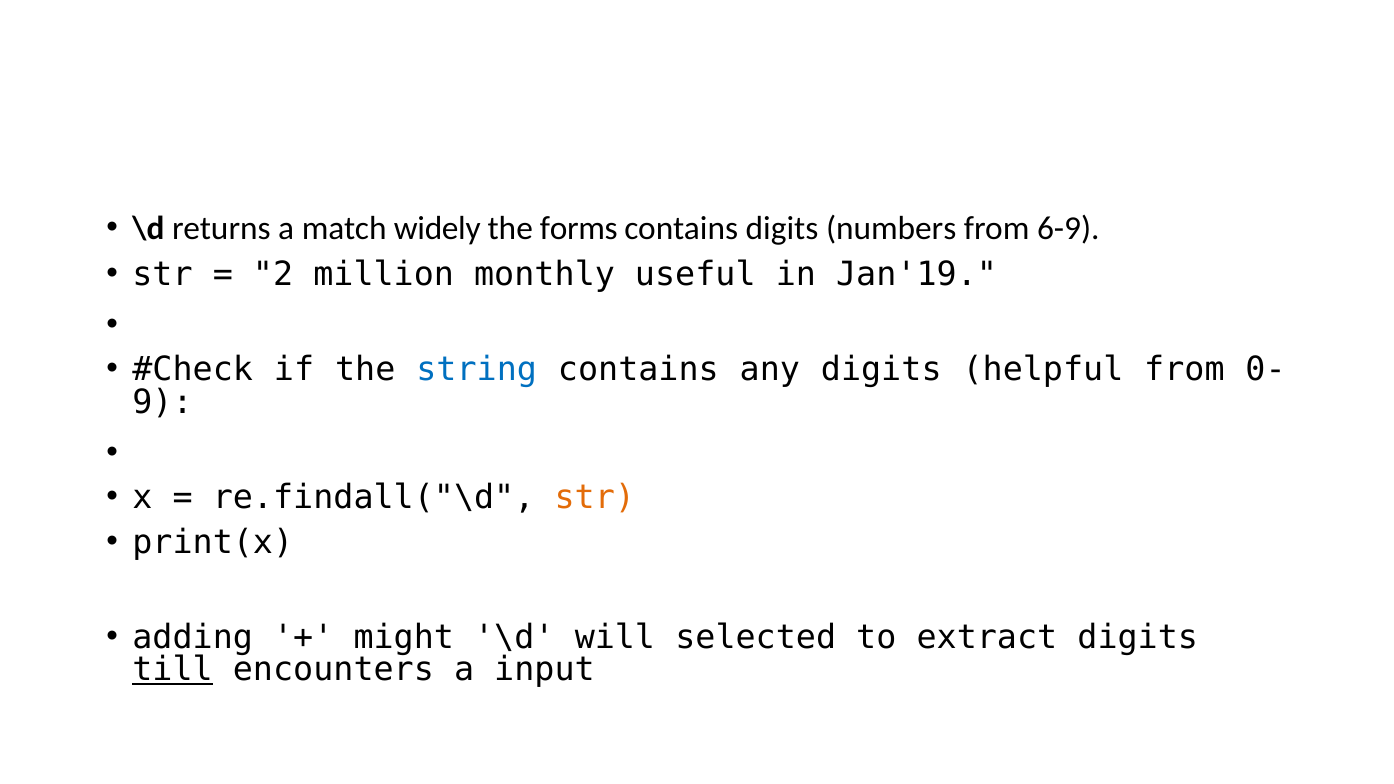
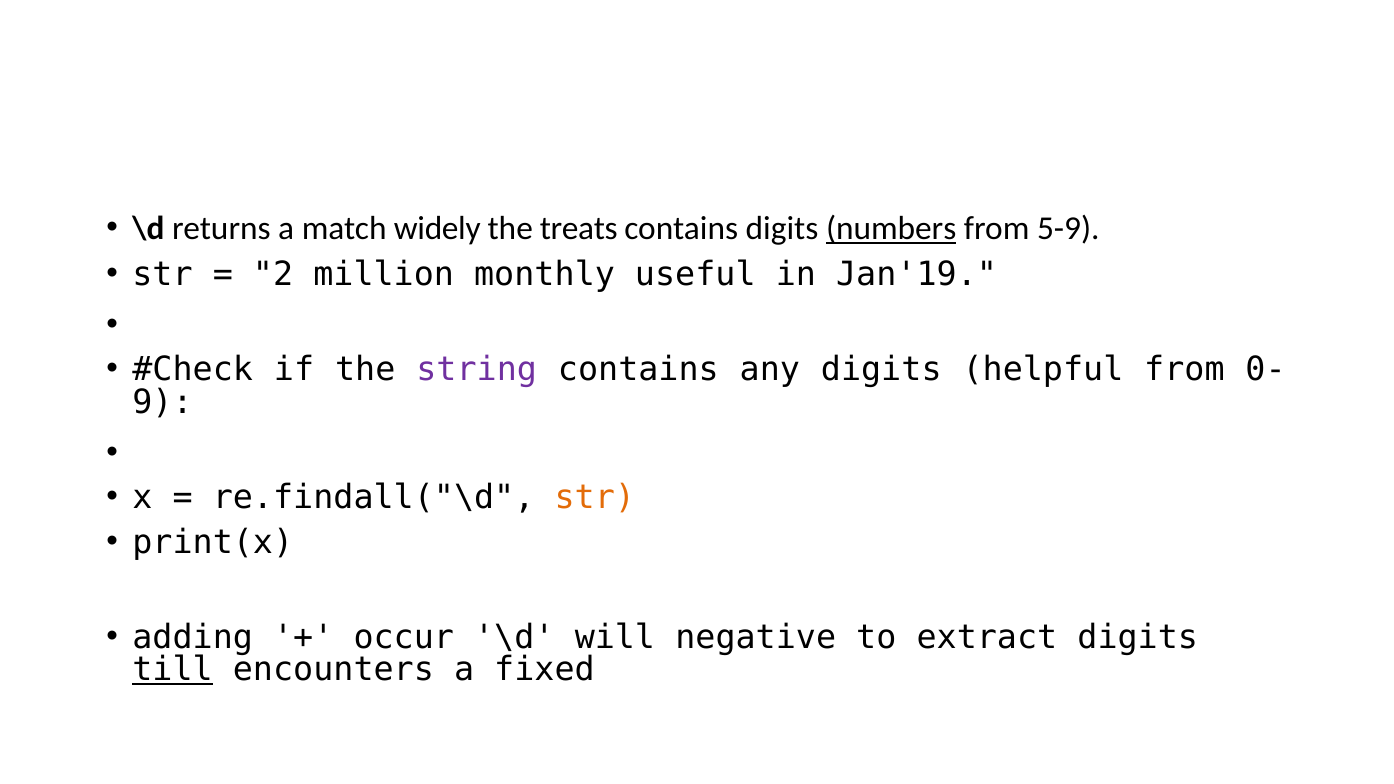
forms: forms -> treats
numbers underline: none -> present
6-9: 6-9 -> 5-9
string colour: blue -> purple
might: might -> occur
selected: selected -> negative
input: input -> fixed
